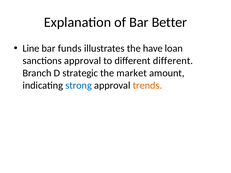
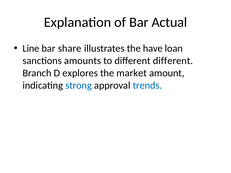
Better: Better -> Actual
funds: funds -> share
sanctions approval: approval -> amounts
strategic: strategic -> explores
trends colour: orange -> blue
